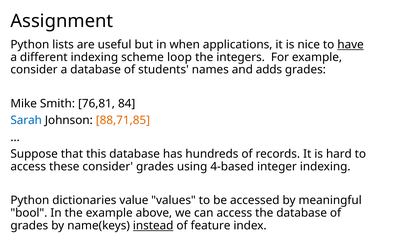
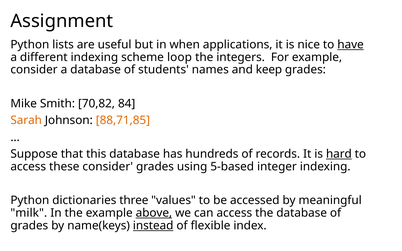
adds: adds -> keep
76,81: 76,81 -> 70,82
Sarah colour: blue -> orange
hard underline: none -> present
4-based: 4-based -> 5-based
value: value -> three
bool: bool -> milk
above underline: none -> present
feature: feature -> flexible
